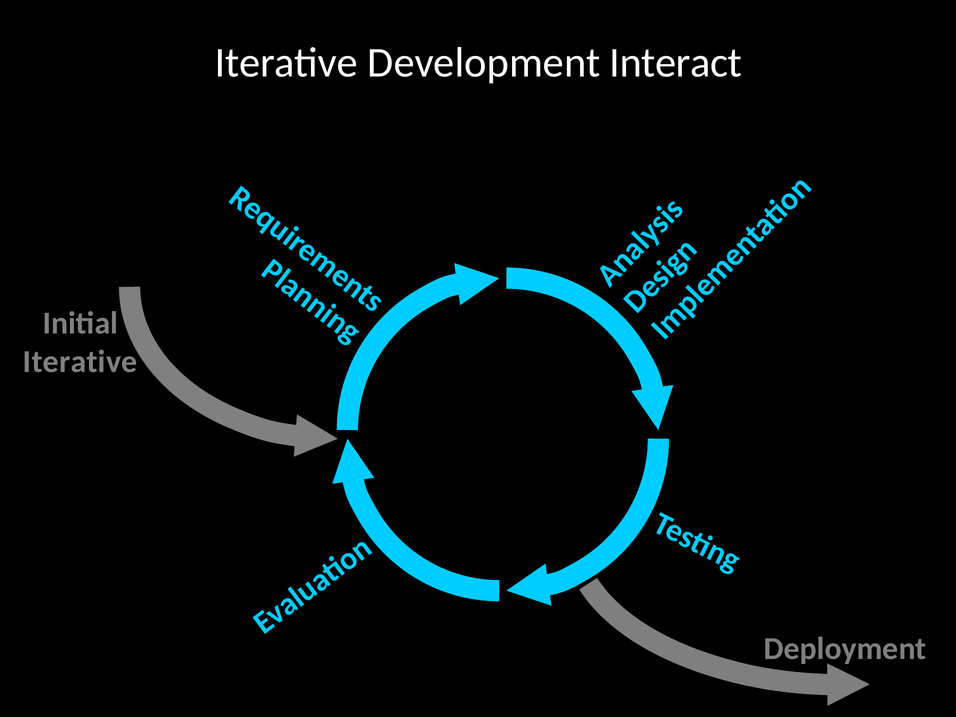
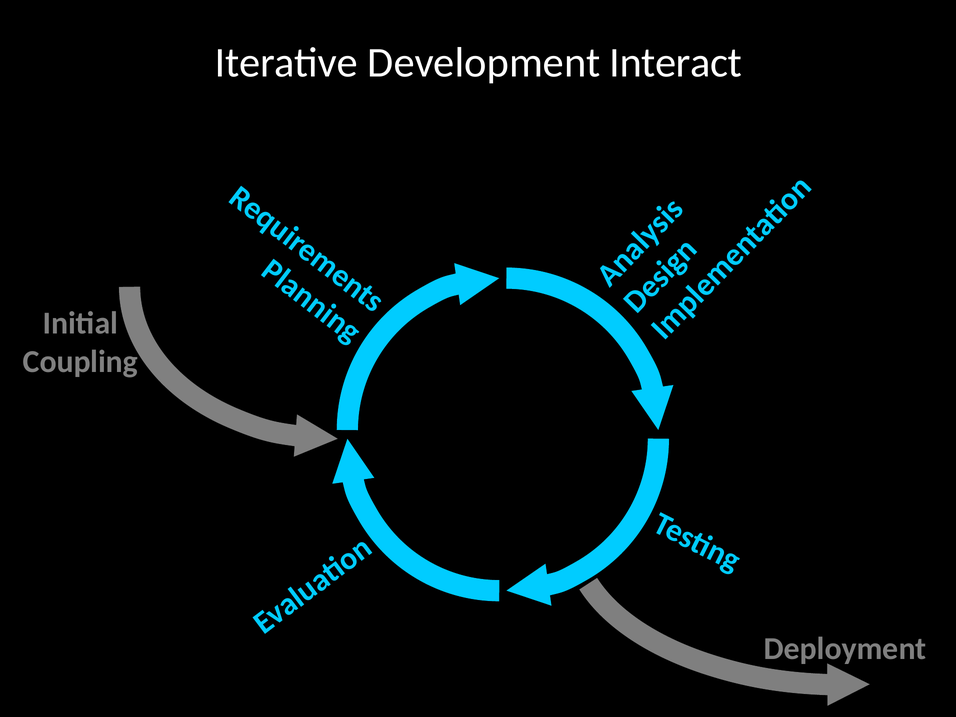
Iterative at (80, 362): Iterative -> Coupling
